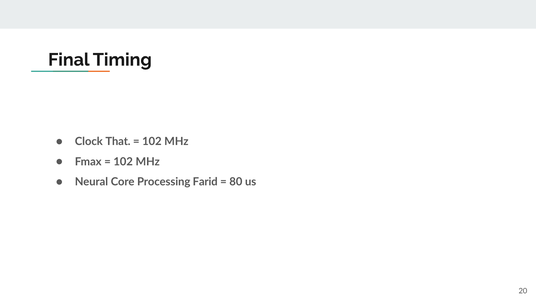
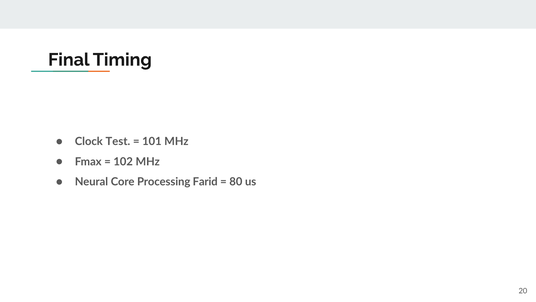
That: That -> Test
102 at (152, 141): 102 -> 101
